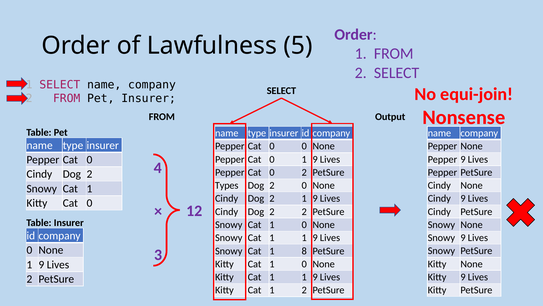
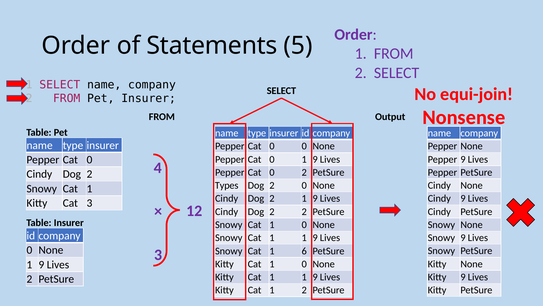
Lawfulness: Lawfulness -> Statements
Kitty Cat 0: 0 -> 3
8: 8 -> 6
